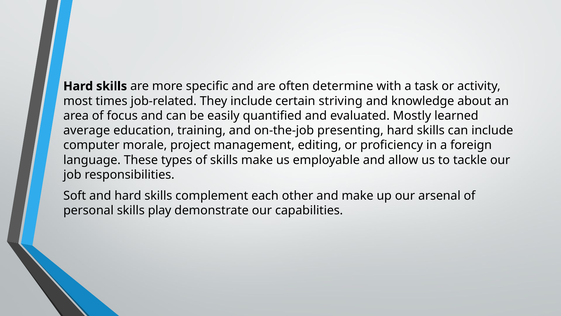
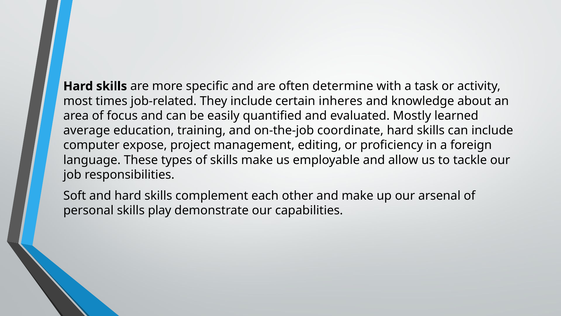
striving: striving -> inheres
presenting: presenting -> coordinate
morale: morale -> expose
